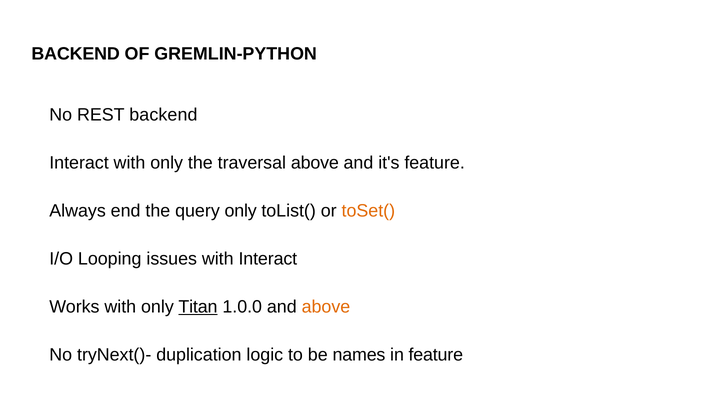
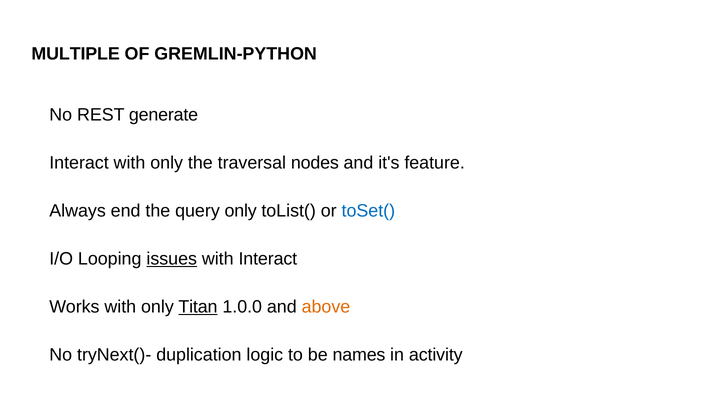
BACKEND at (76, 54): BACKEND -> MULTIPLE
REST backend: backend -> generate
traversal above: above -> nodes
toSet( colour: orange -> blue
issues underline: none -> present
in feature: feature -> activity
